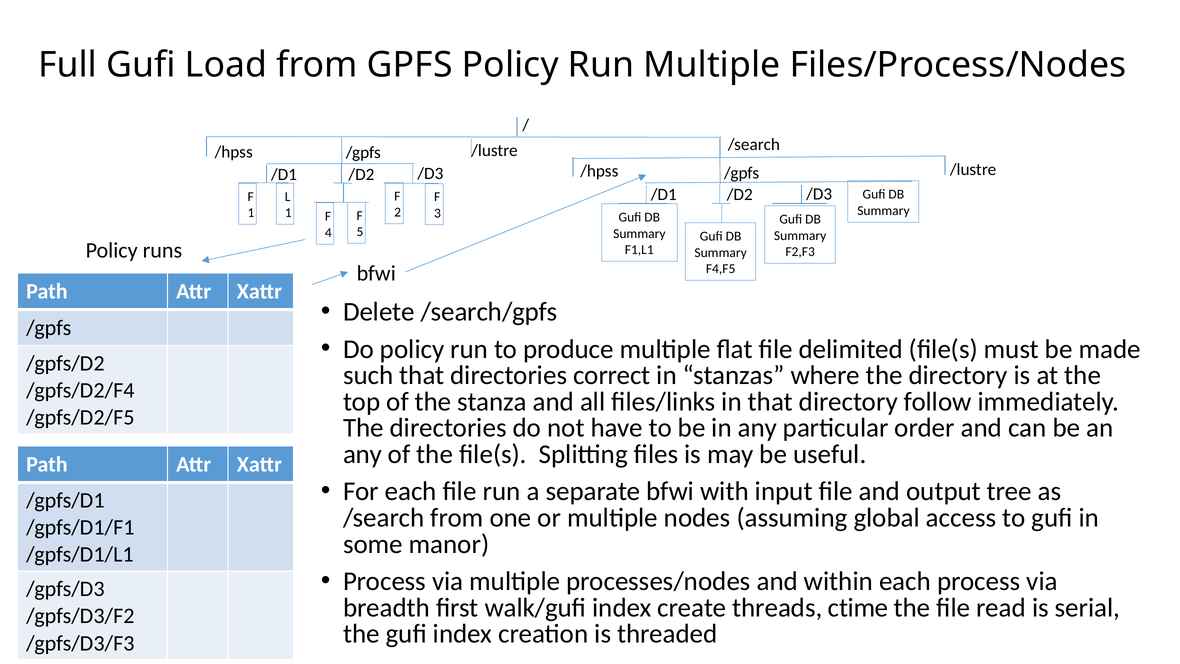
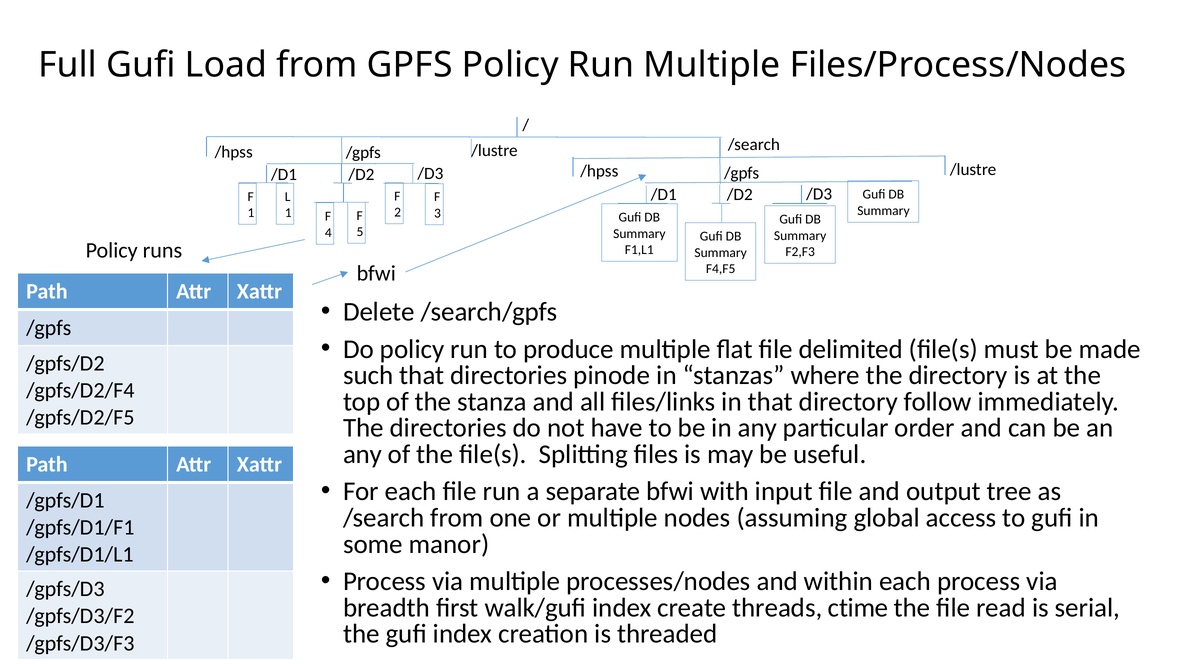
correct: correct -> pinode
